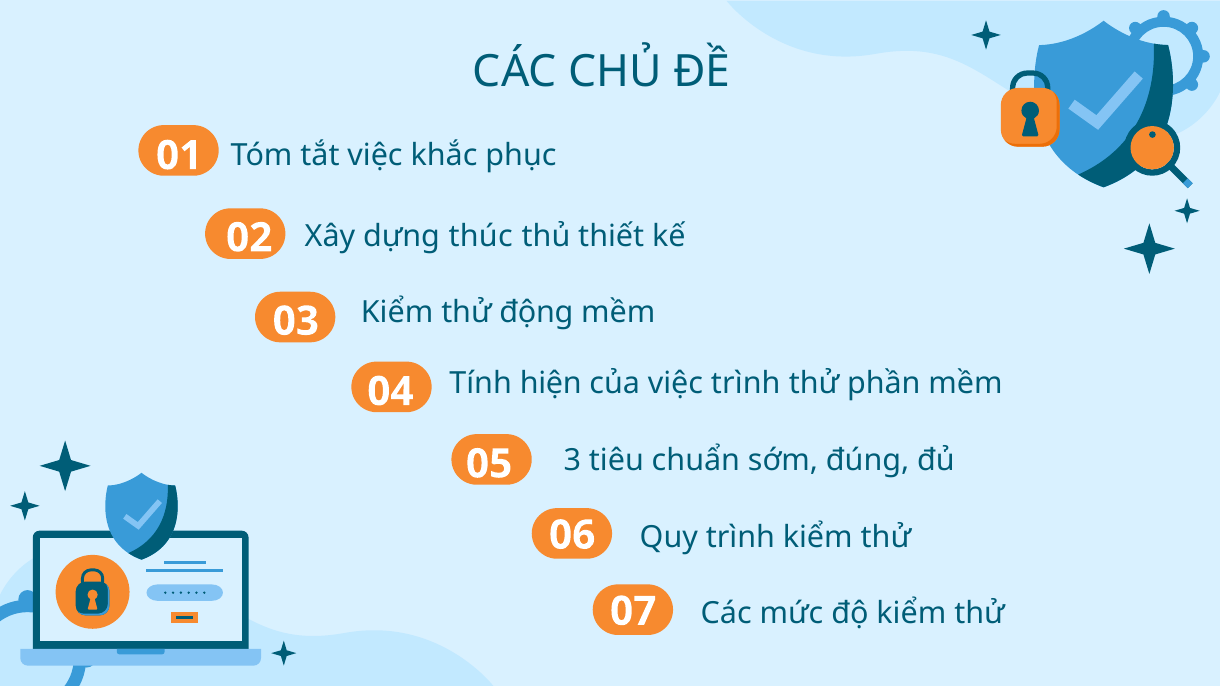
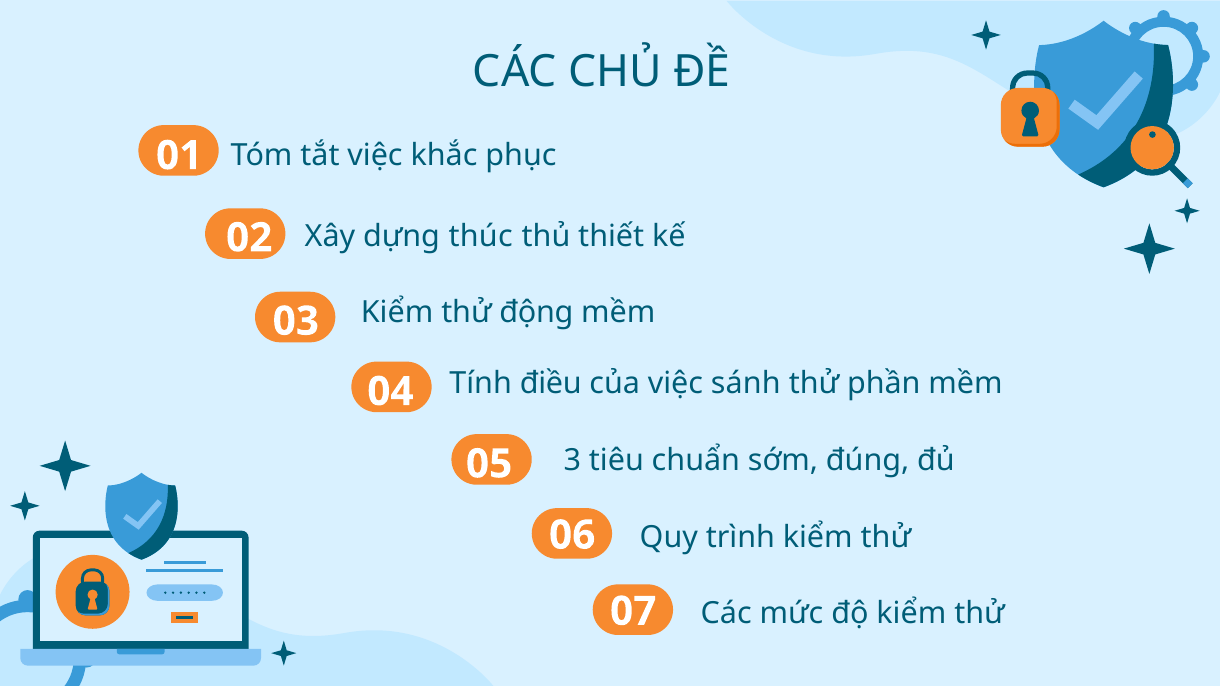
hiện: hiện -> điều
việc trình: trình -> sánh
